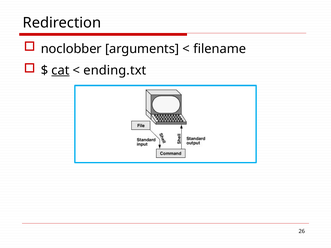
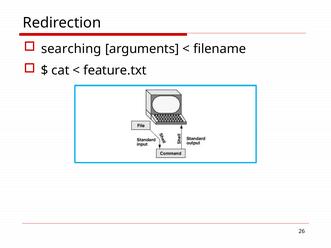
noclobber: noclobber -> searching
cat underline: present -> none
ending.txt: ending.txt -> feature.txt
